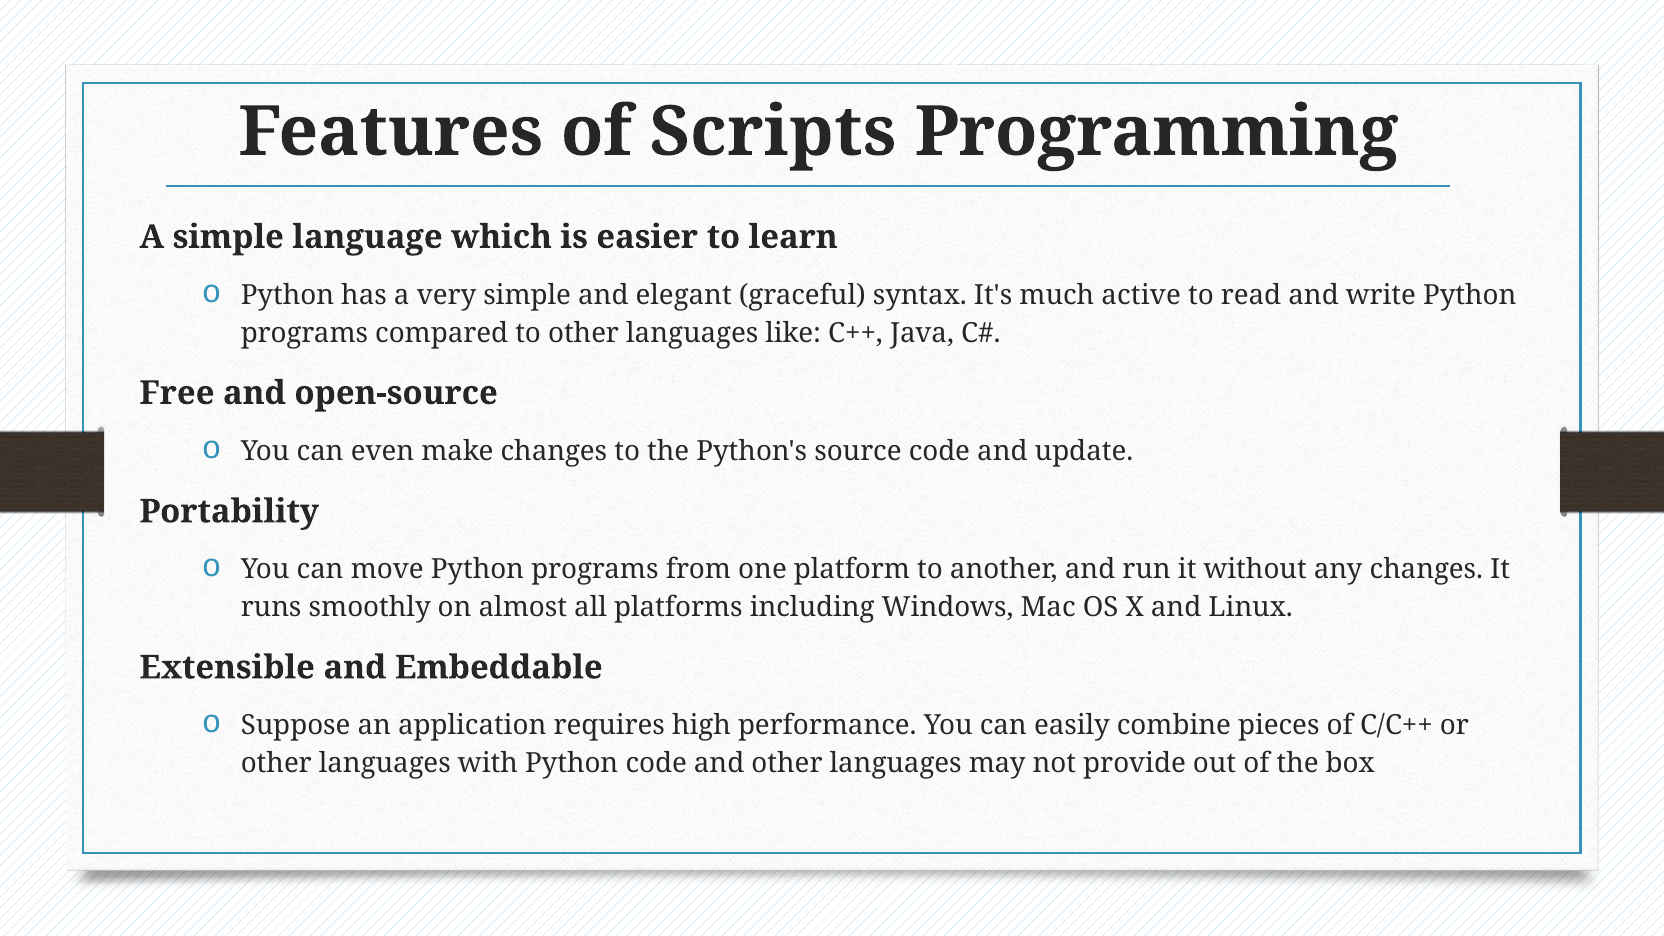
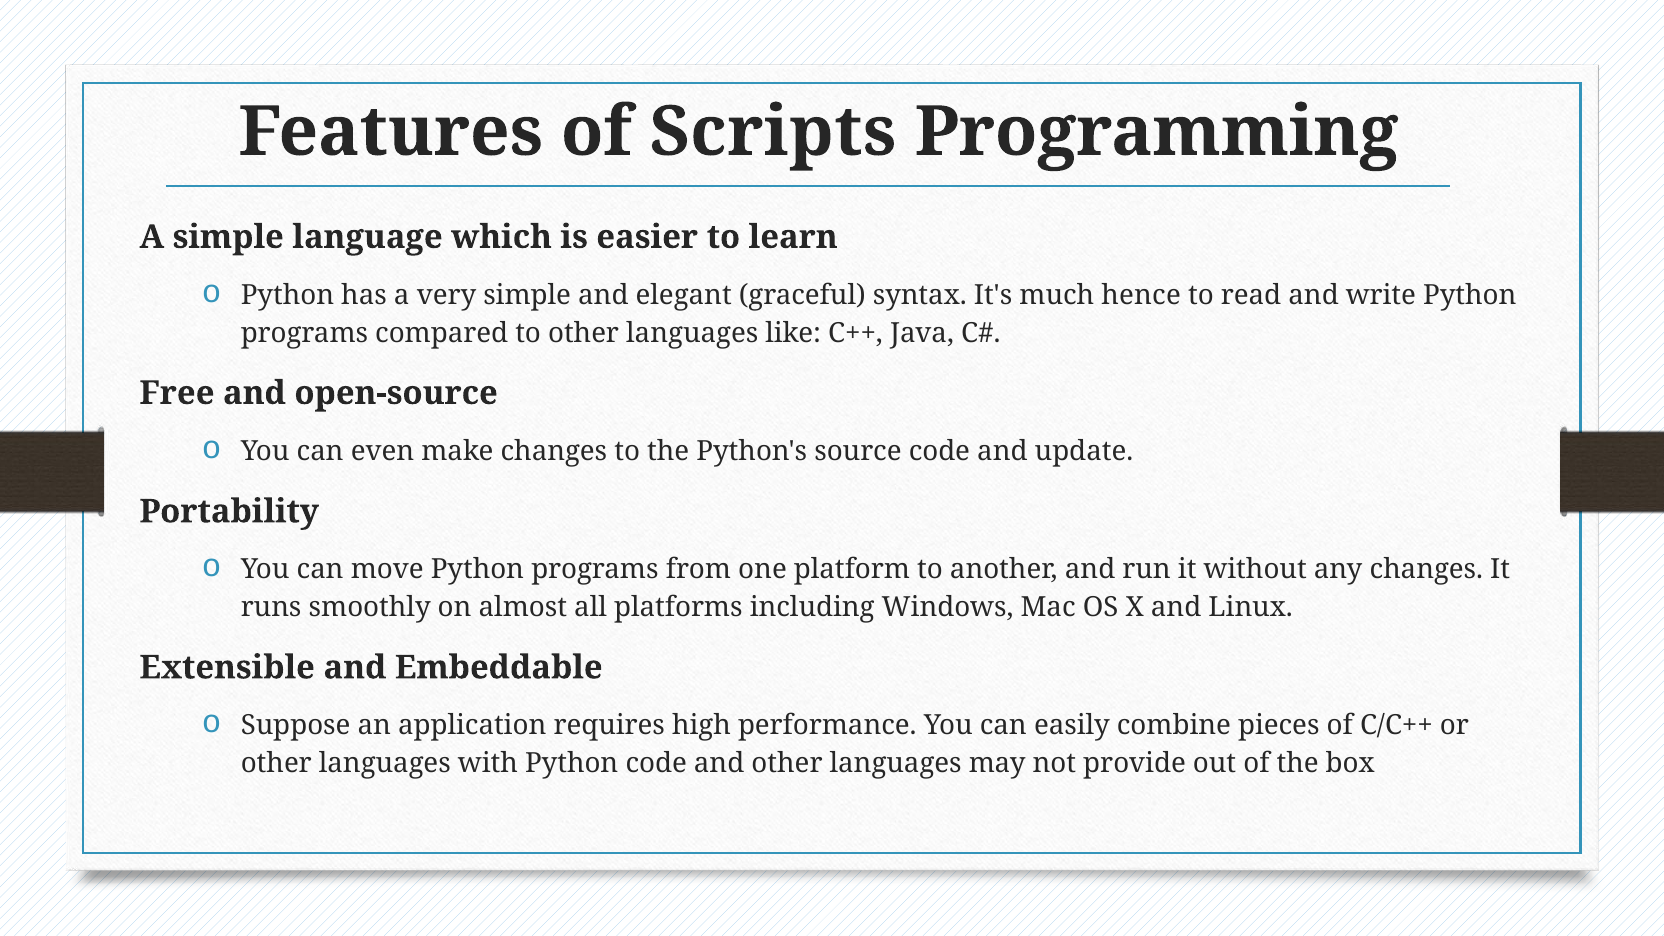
active: active -> hence
